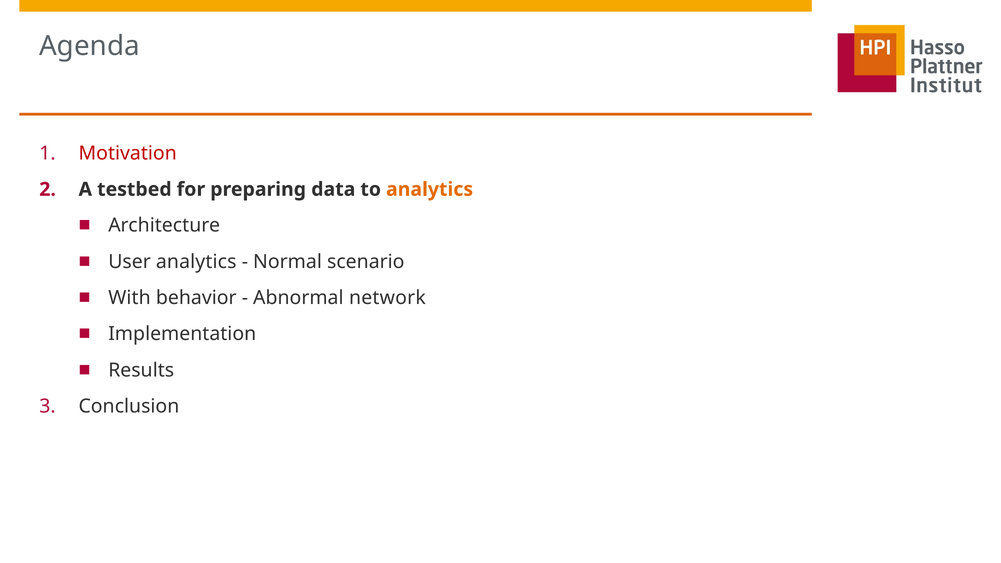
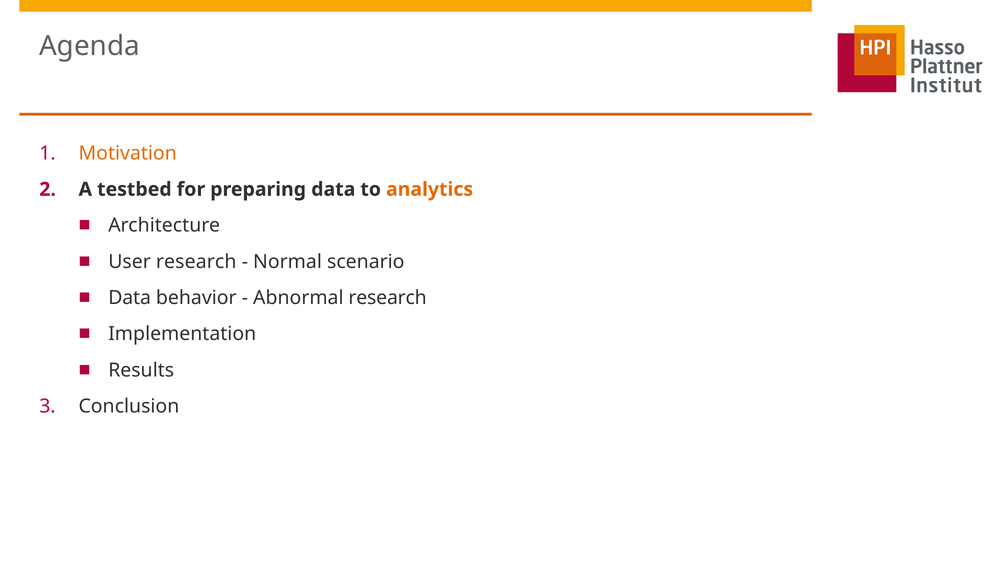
Motivation colour: red -> orange
User analytics: analytics -> research
With at (129, 298): With -> Data
Abnormal network: network -> research
